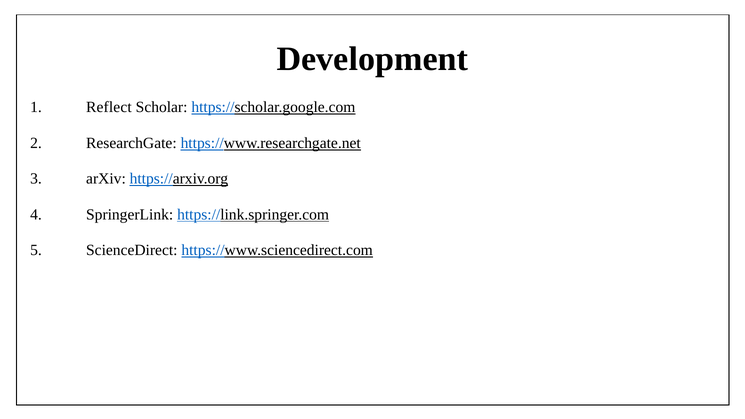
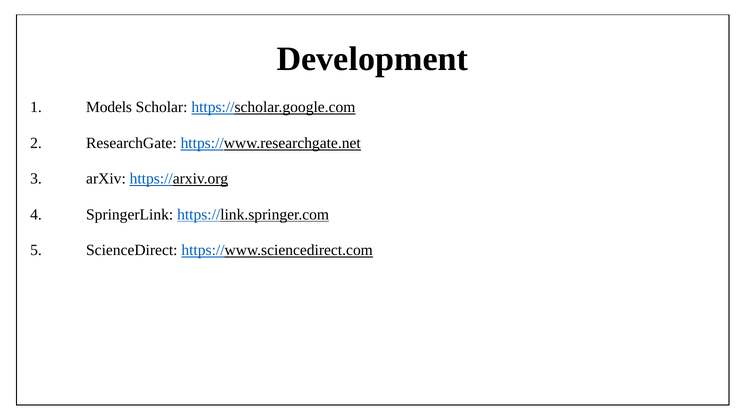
Reflect: Reflect -> Models
